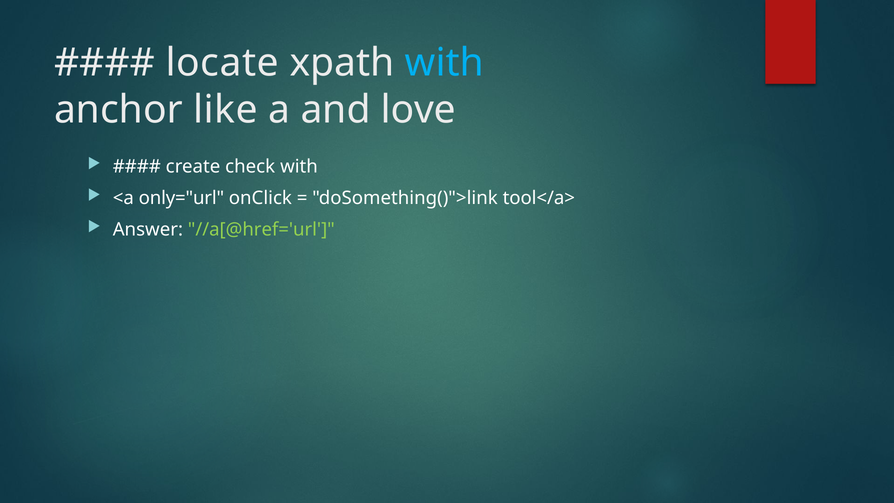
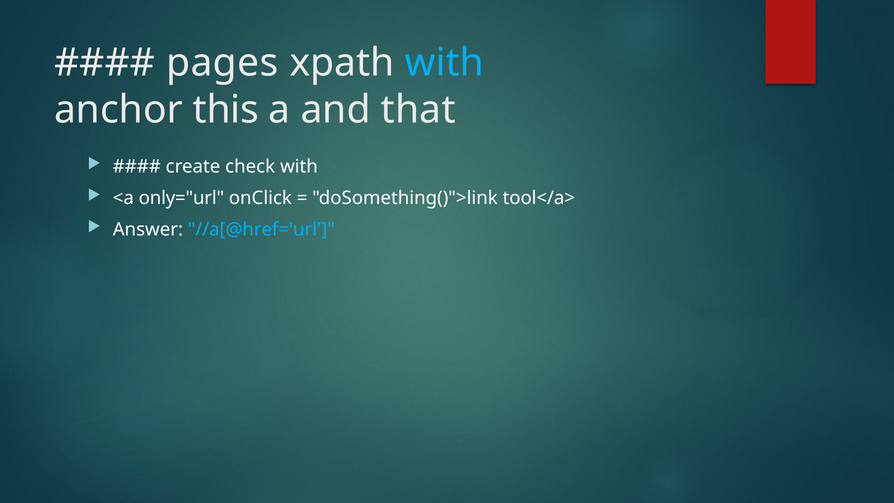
locate: locate -> pages
like: like -> this
love: love -> that
//a[@href='url colour: light green -> light blue
